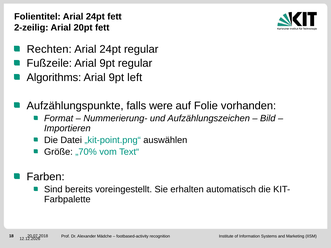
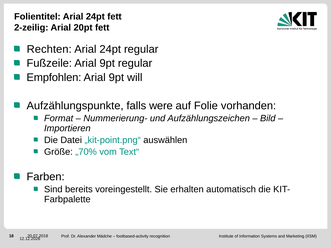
Algorithms: Algorithms -> Empfohlen
left: left -> will
